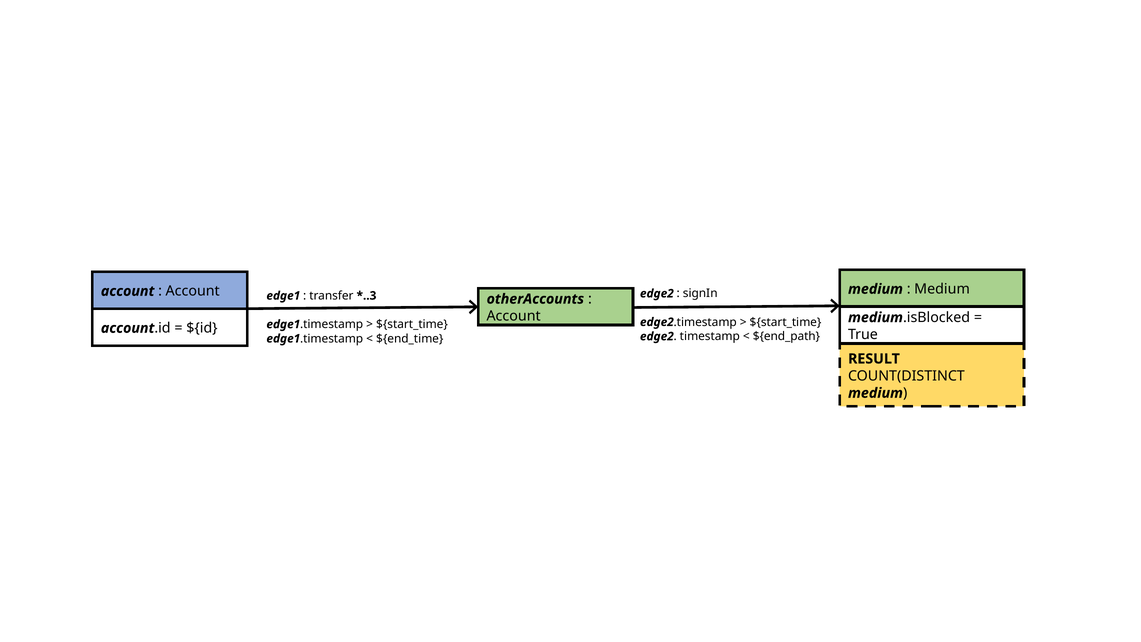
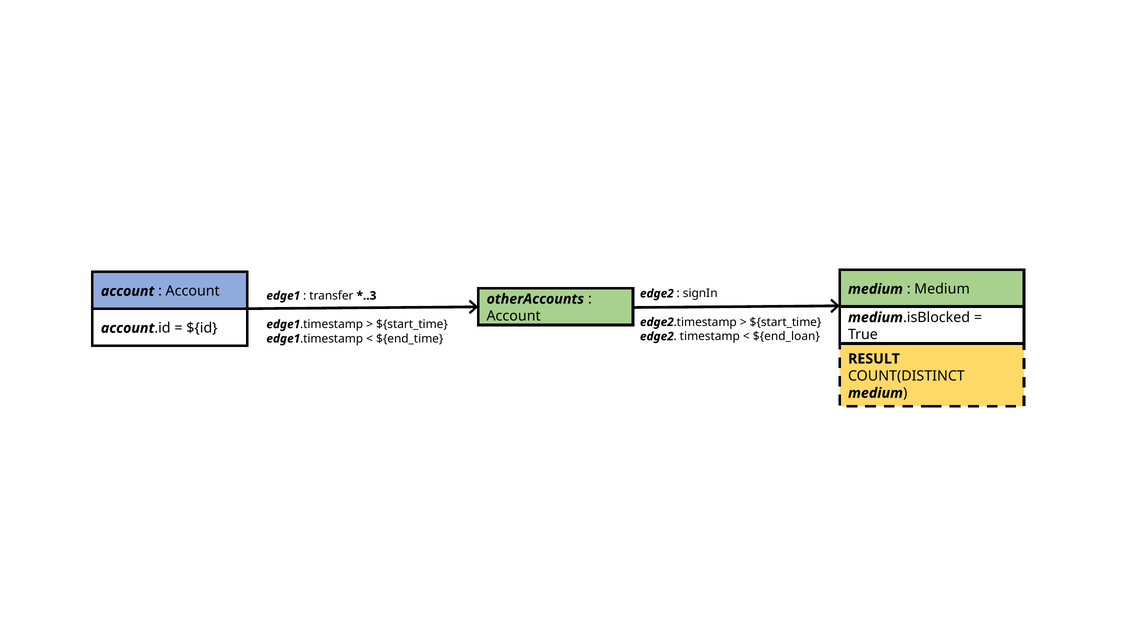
${end_path: ${end_path -> ${end_loan
